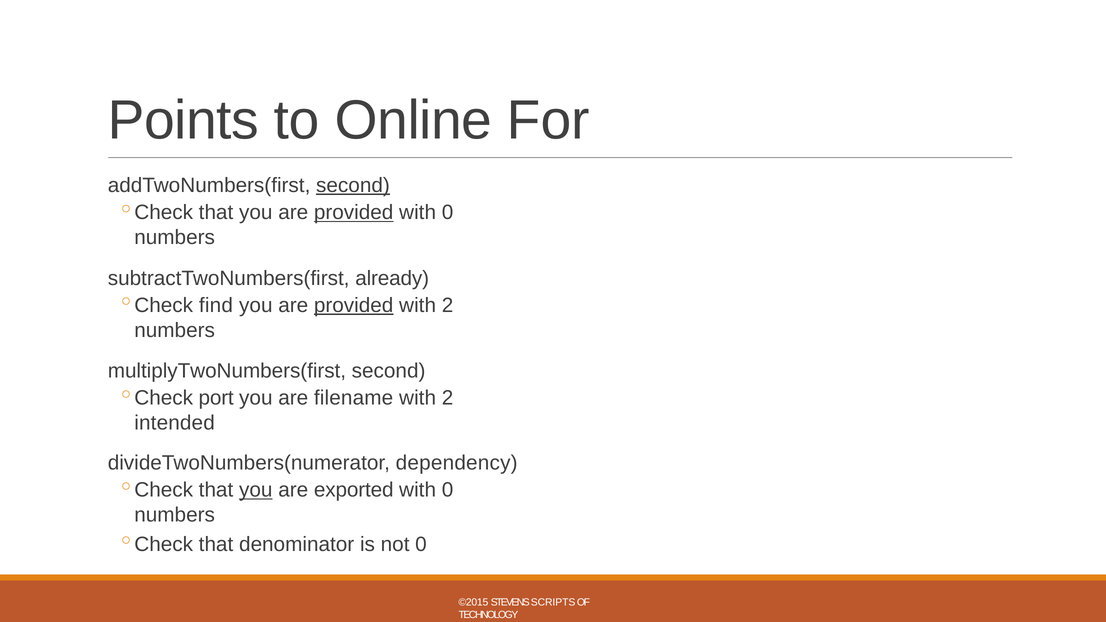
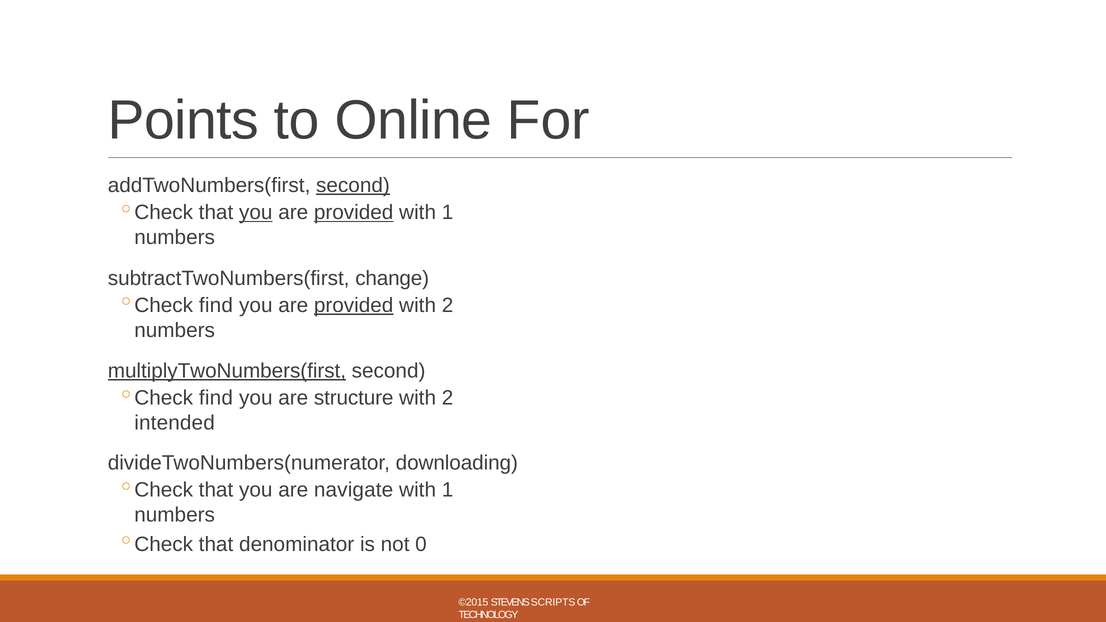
you at (256, 213) underline: none -> present
0 at (448, 213): 0 -> 1
already: already -> change
multiplyTwoNumbers(first underline: none -> present
port at (216, 398): port -> find
filename: filename -> structure
dependency: dependency -> downloading
you at (256, 490) underline: present -> none
exported: exported -> navigate
0 at (448, 490): 0 -> 1
